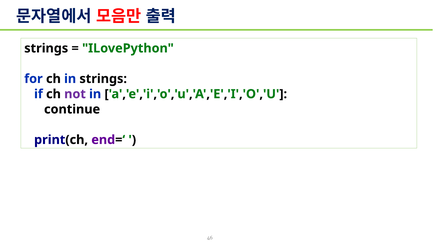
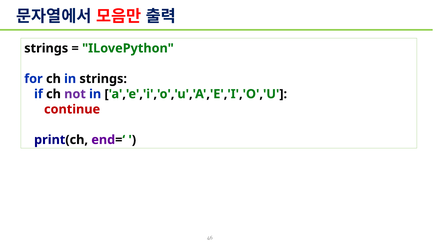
continue colour: black -> red
